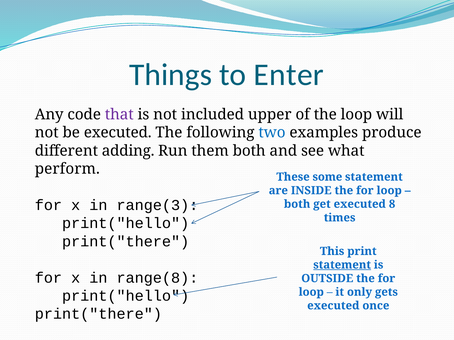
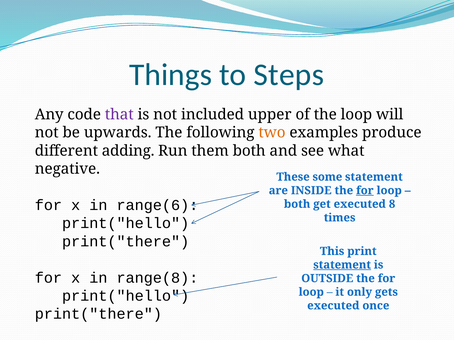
Enter: Enter -> Steps
be executed: executed -> upwards
two colour: blue -> orange
perform: perform -> negative
for at (365, 191) underline: none -> present
range(3: range(3 -> range(6
